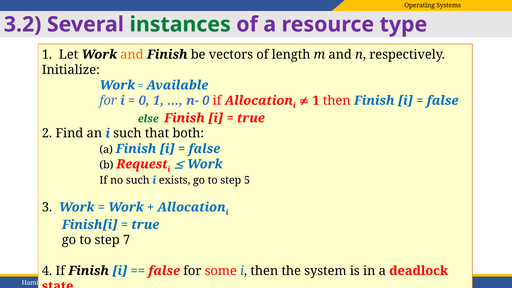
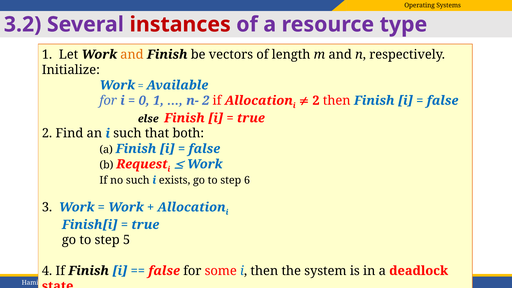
instances colour: green -> red
n- 0: 0 -> 2
1 at (316, 101): 1 -> 2
else colour: green -> black
step 5: 5 -> 6
7: 7 -> 5
